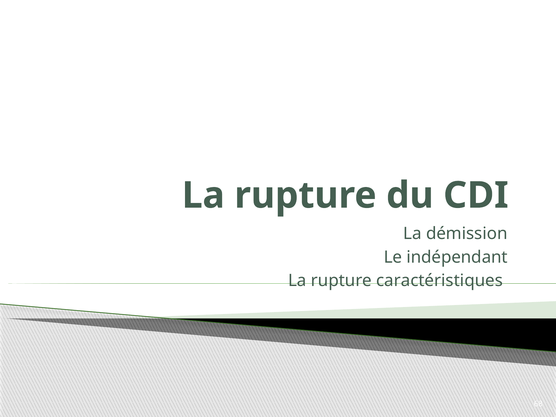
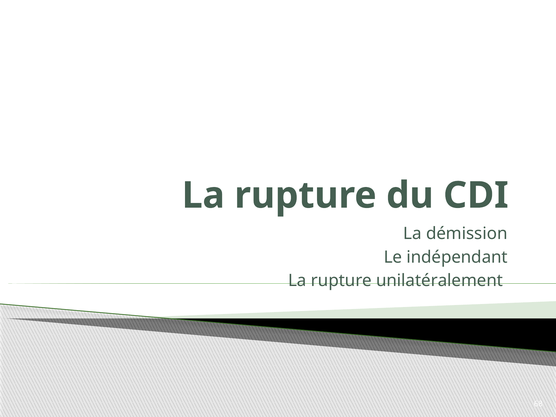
caractéristiques: caractéristiques -> unilatéralement
